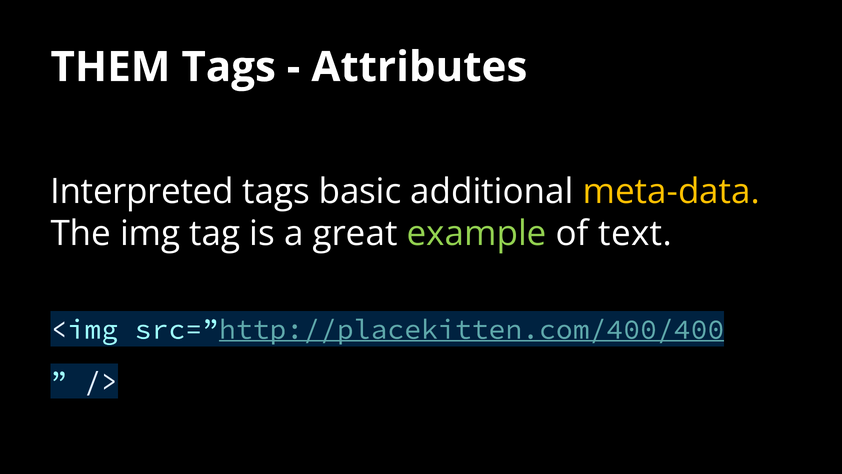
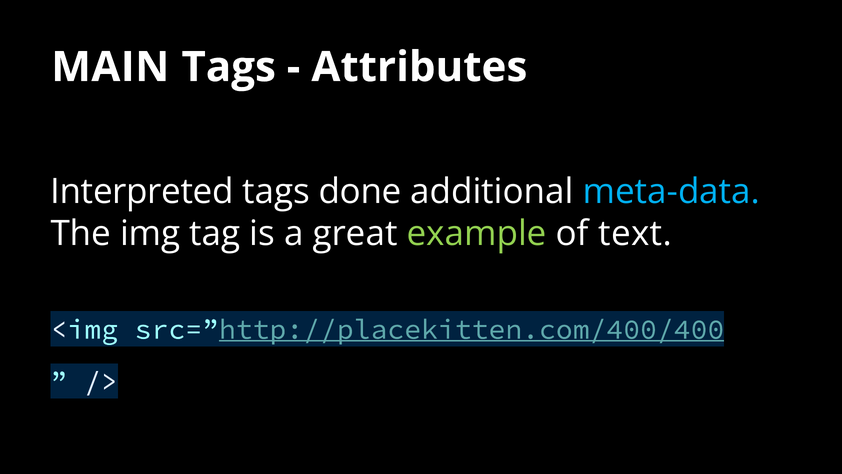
THEM: THEM -> MAIN
basic: basic -> done
meta-data colour: yellow -> light blue
